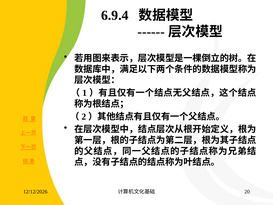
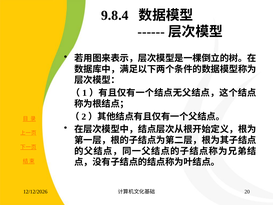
6.9.4: 6.9.4 -> 9.8.4
